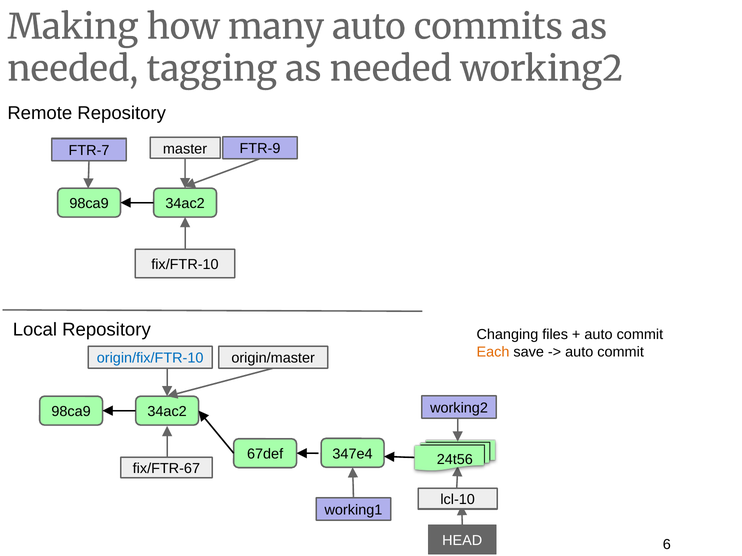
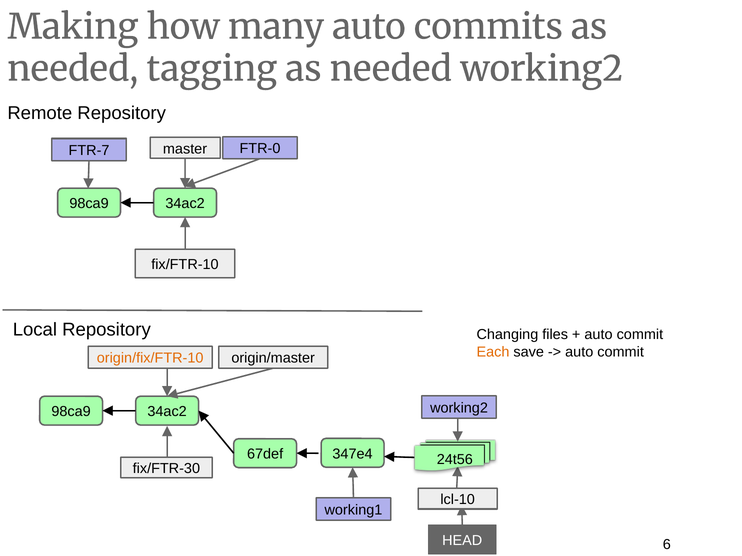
FTR-9: FTR-9 -> FTR-0
origin/fix/FTR-10 colour: blue -> orange
fix/FTR-67: fix/FTR-67 -> fix/FTR-30
